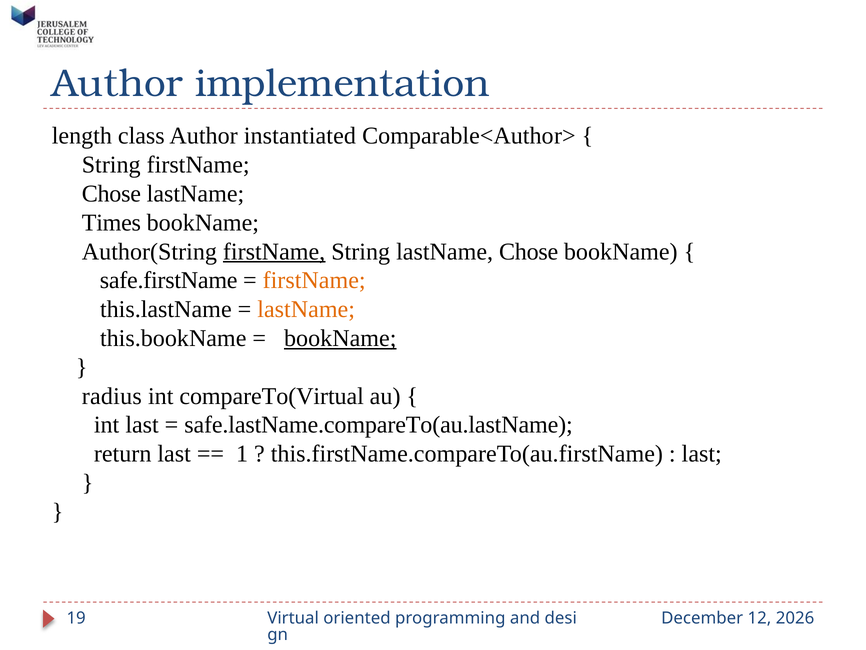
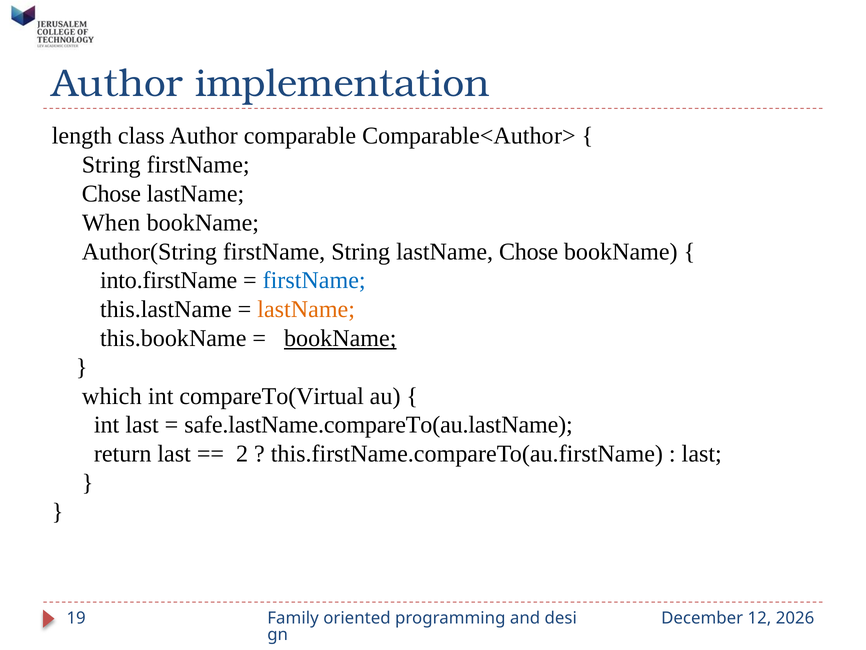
instantiated: instantiated -> comparable
Times: Times -> When
firstName at (274, 251) underline: present -> none
safe.firstName: safe.firstName -> into.firstName
firstName at (314, 280) colour: orange -> blue
radius: radius -> which
1: 1 -> 2
Virtual: Virtual -> Family
